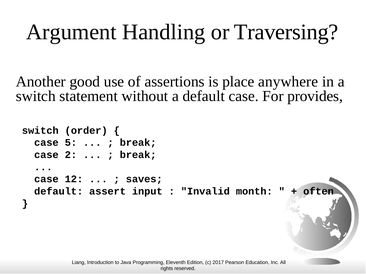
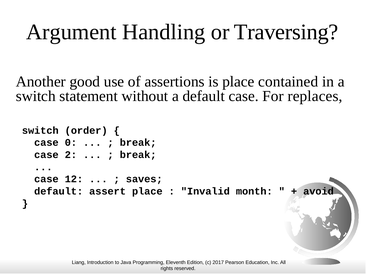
anywhere: anywhere -> contained
provides: provides -> replaces
5: 5 -> 0
assert input: input -> place
often: often -> avoid
